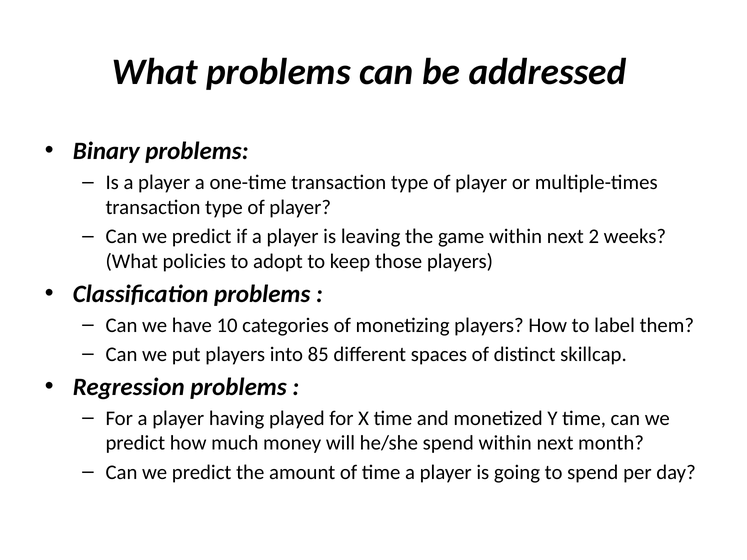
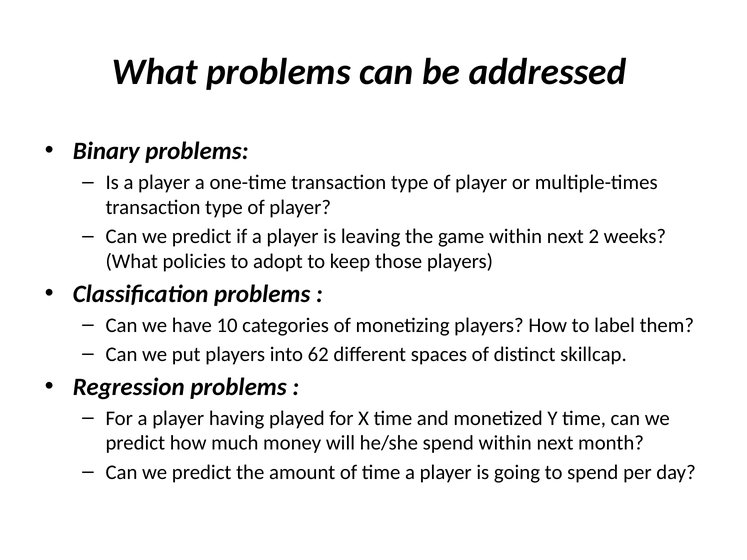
85: 85 -> 62
